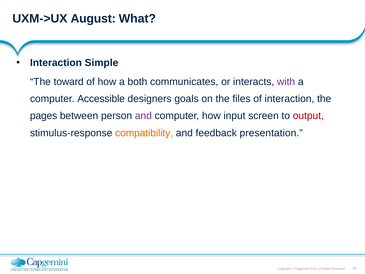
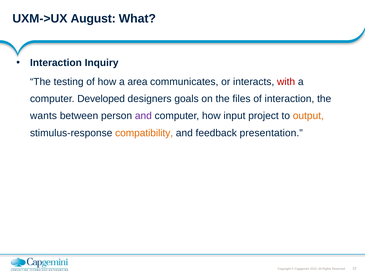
Simple: Simple -> Inquiry
toward: toward -> testing
both: both -> area
with colour: purple -> red
Accessible: Accessible -> Developed
pages: pages -> wants
screen: screen -> project
output colour: red -> orange
